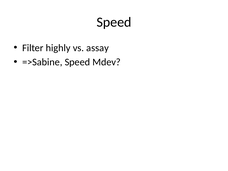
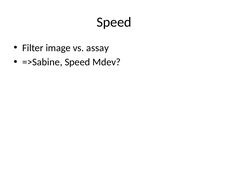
highly: highly -> image
